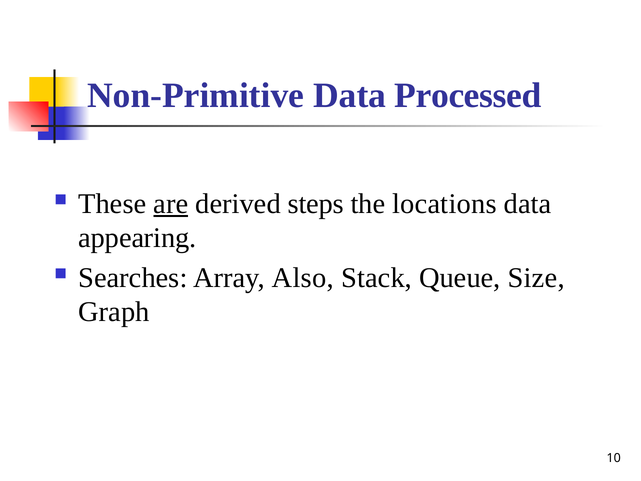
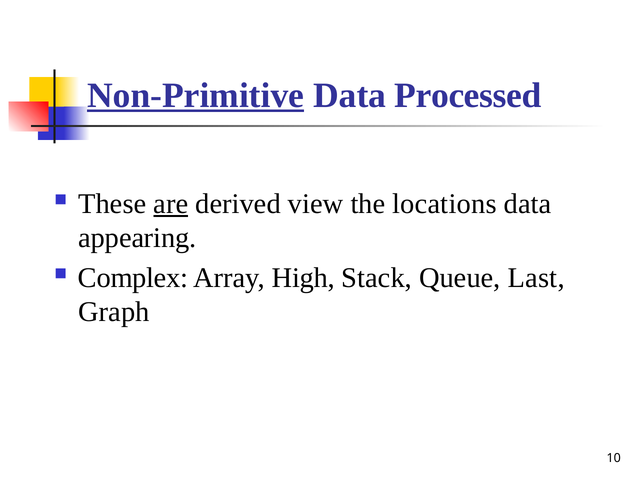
Non-Primitive underline: none -> present
steps: steps -> view
Searches: Searches -> Complex
Also: Also -> High
Size: Size -> Last
